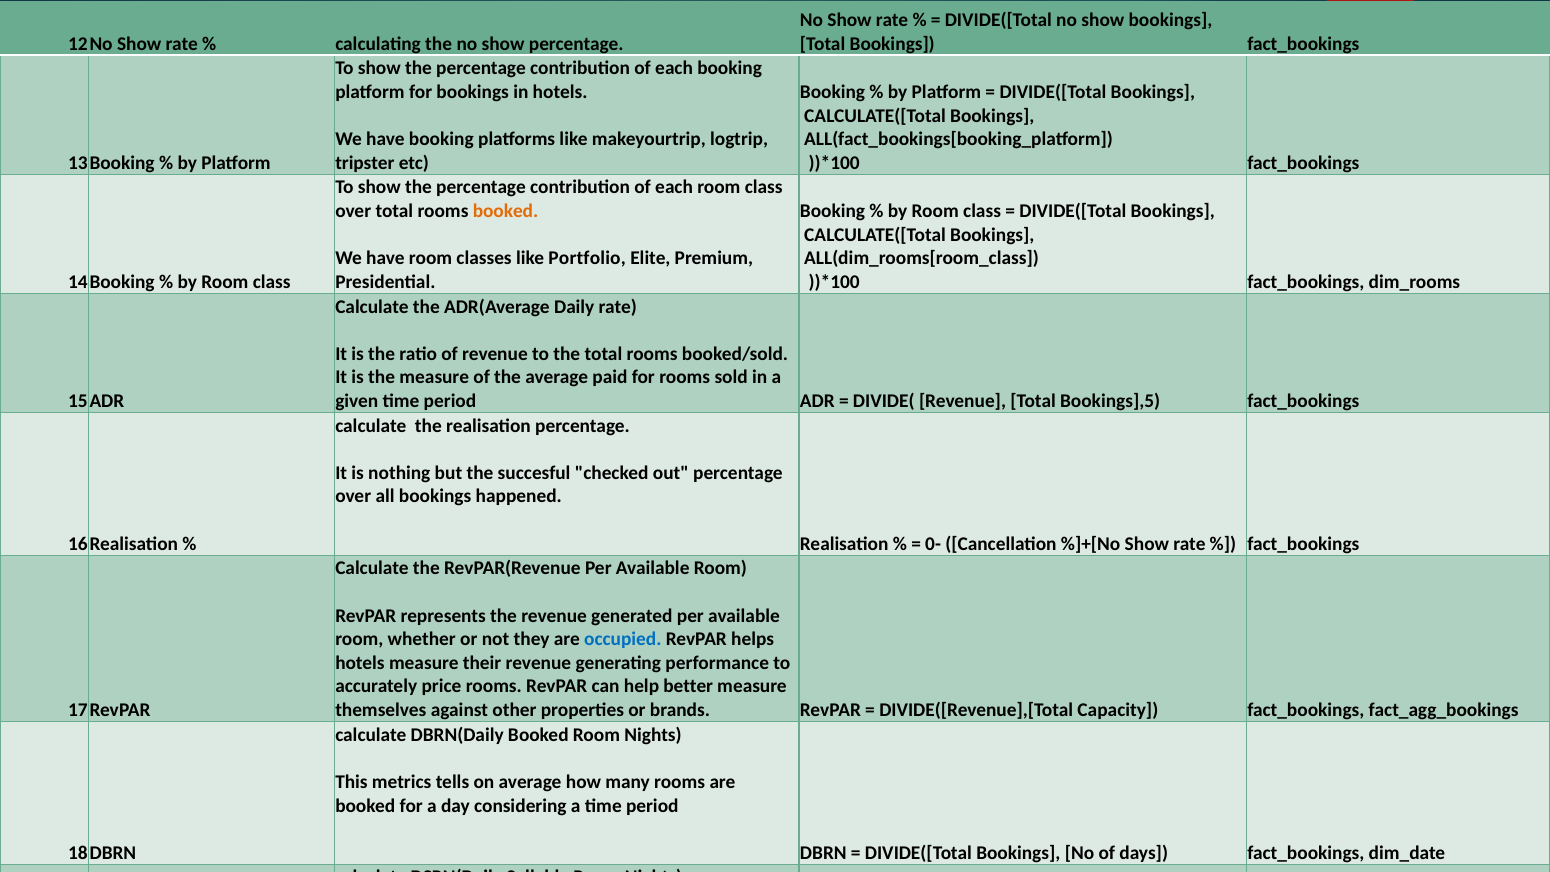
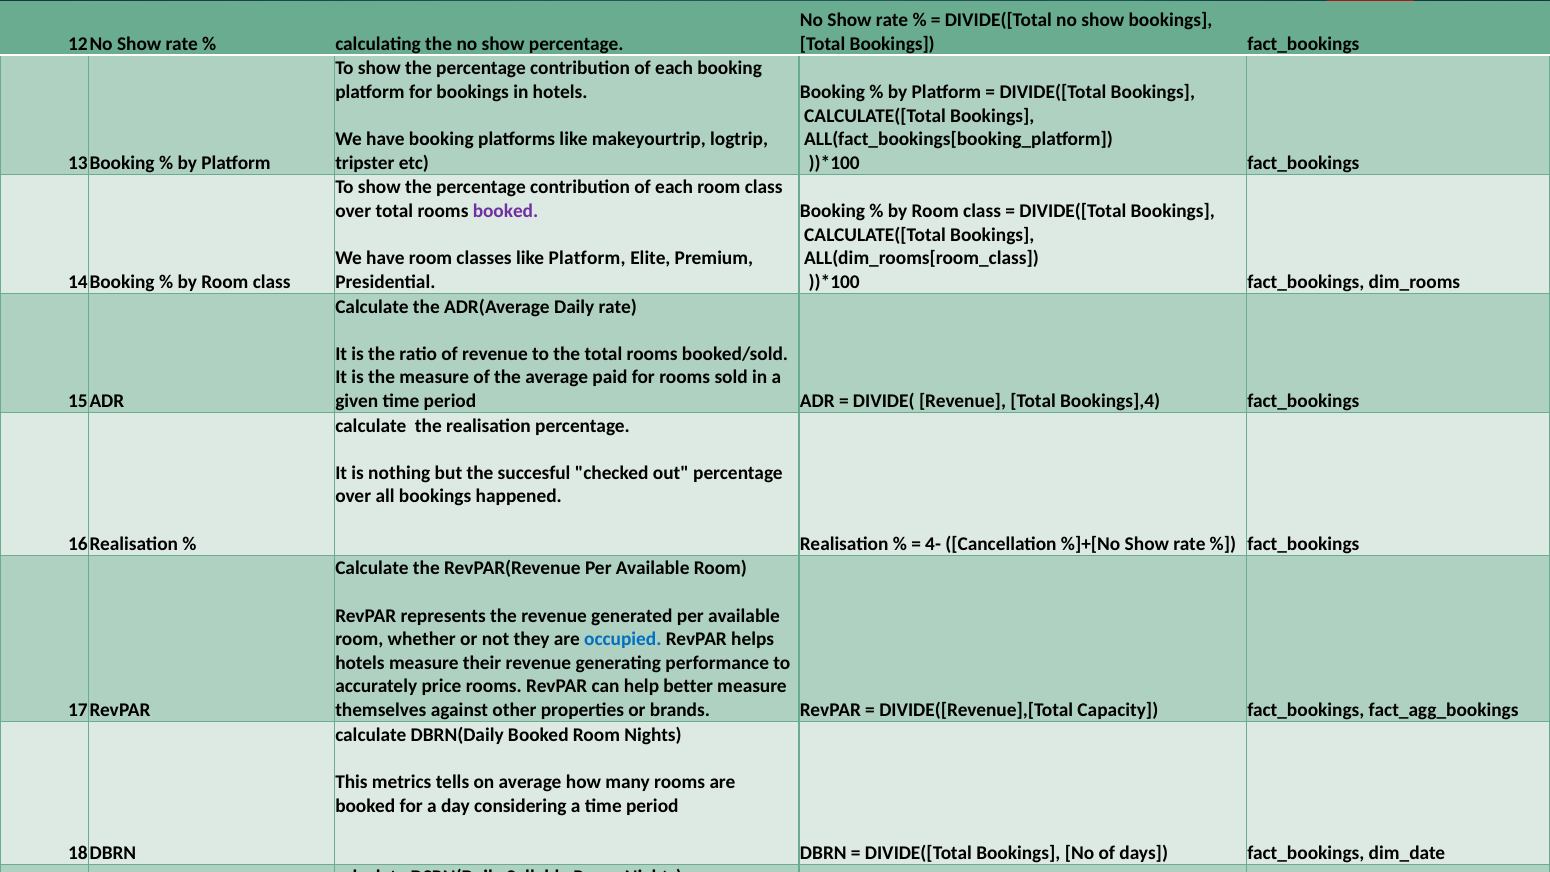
booked at (505, 211) colour: orange -> purple
like Portfolio: Portfolio -> Platform
Bookings],5: Bookings],5 -> Bookings],4
0-: 0- -> 4-
